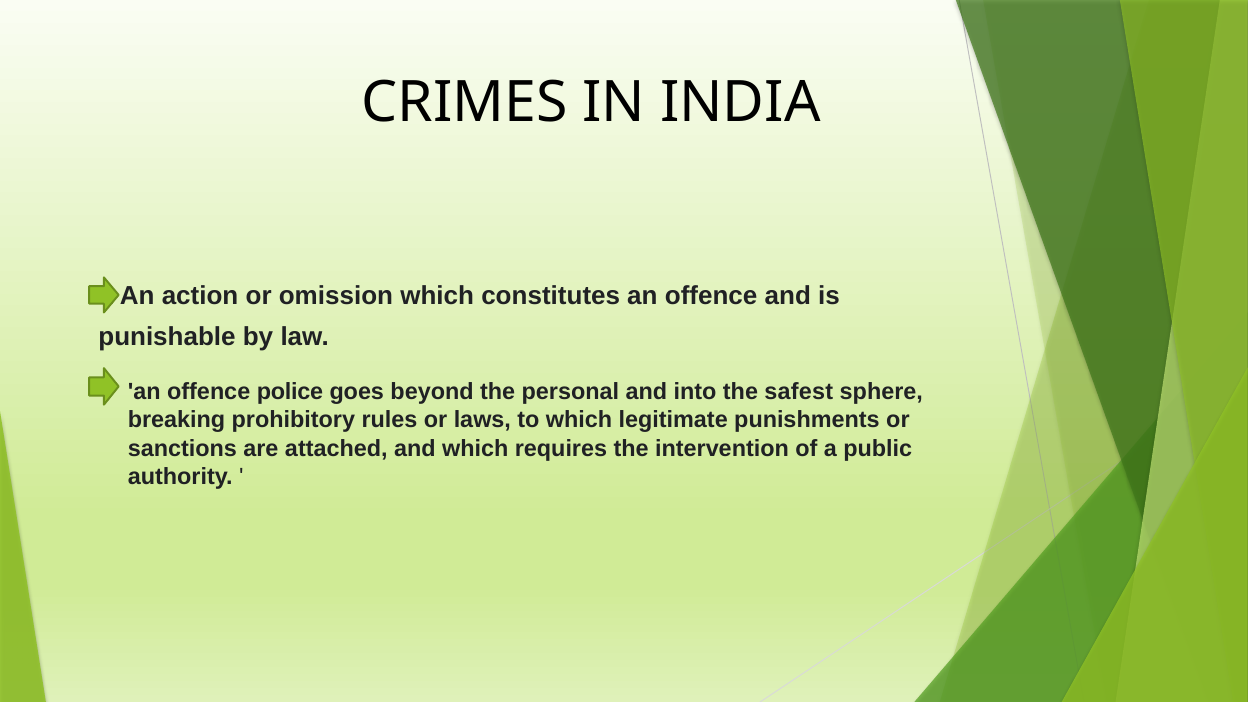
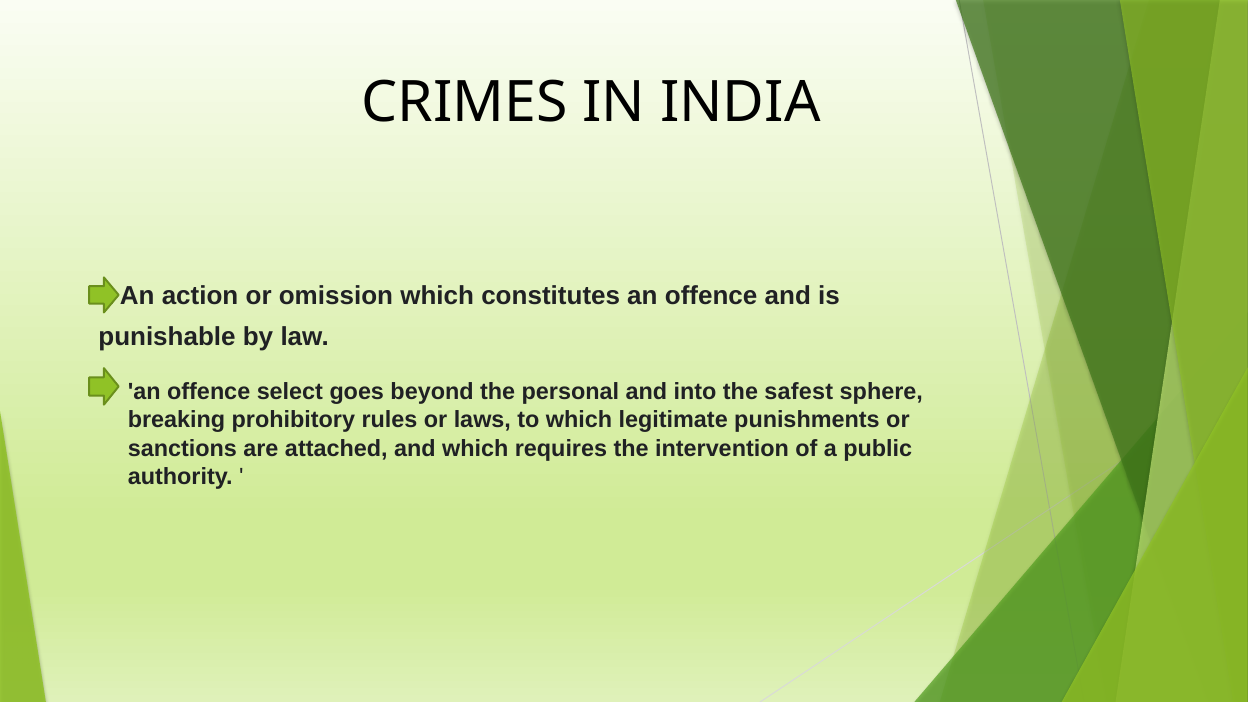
police: police -> select
